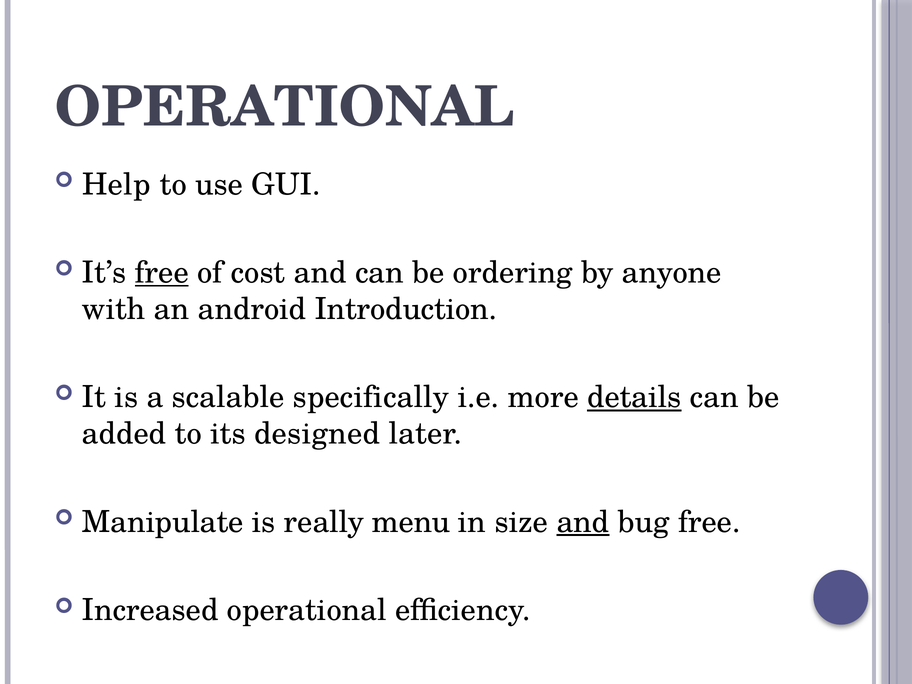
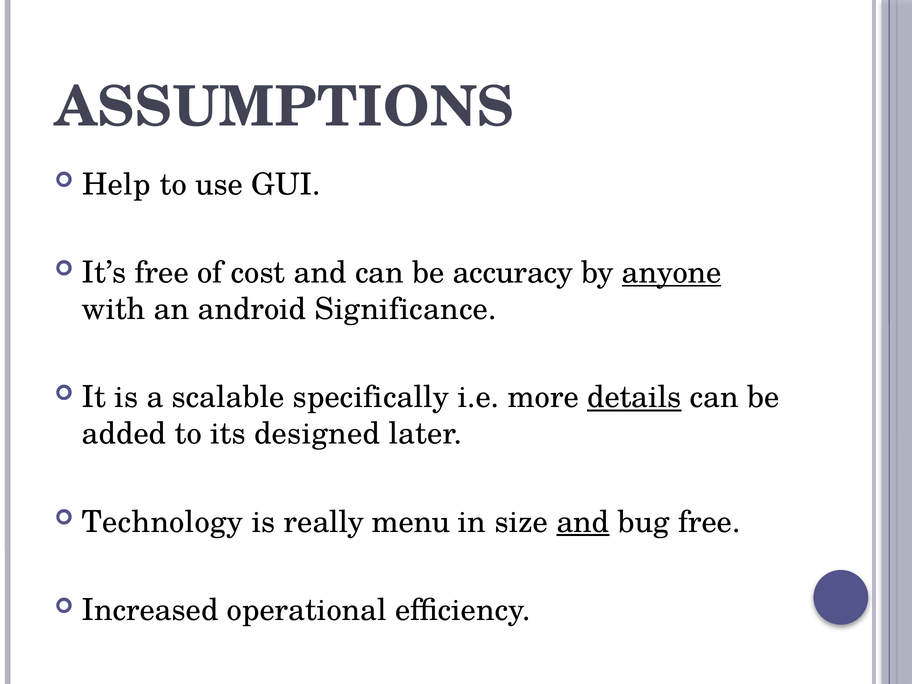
OPERATIONAL at (285, 107): OPERATIONAL -> ASSUMPTIONS
free at (162, 273) underline: present -> none
ordering: ordering -> accuracy
anyone underline: none -> present
Introduction: Introduction -> Significance
Manipulate: Manipulate -> Technology
